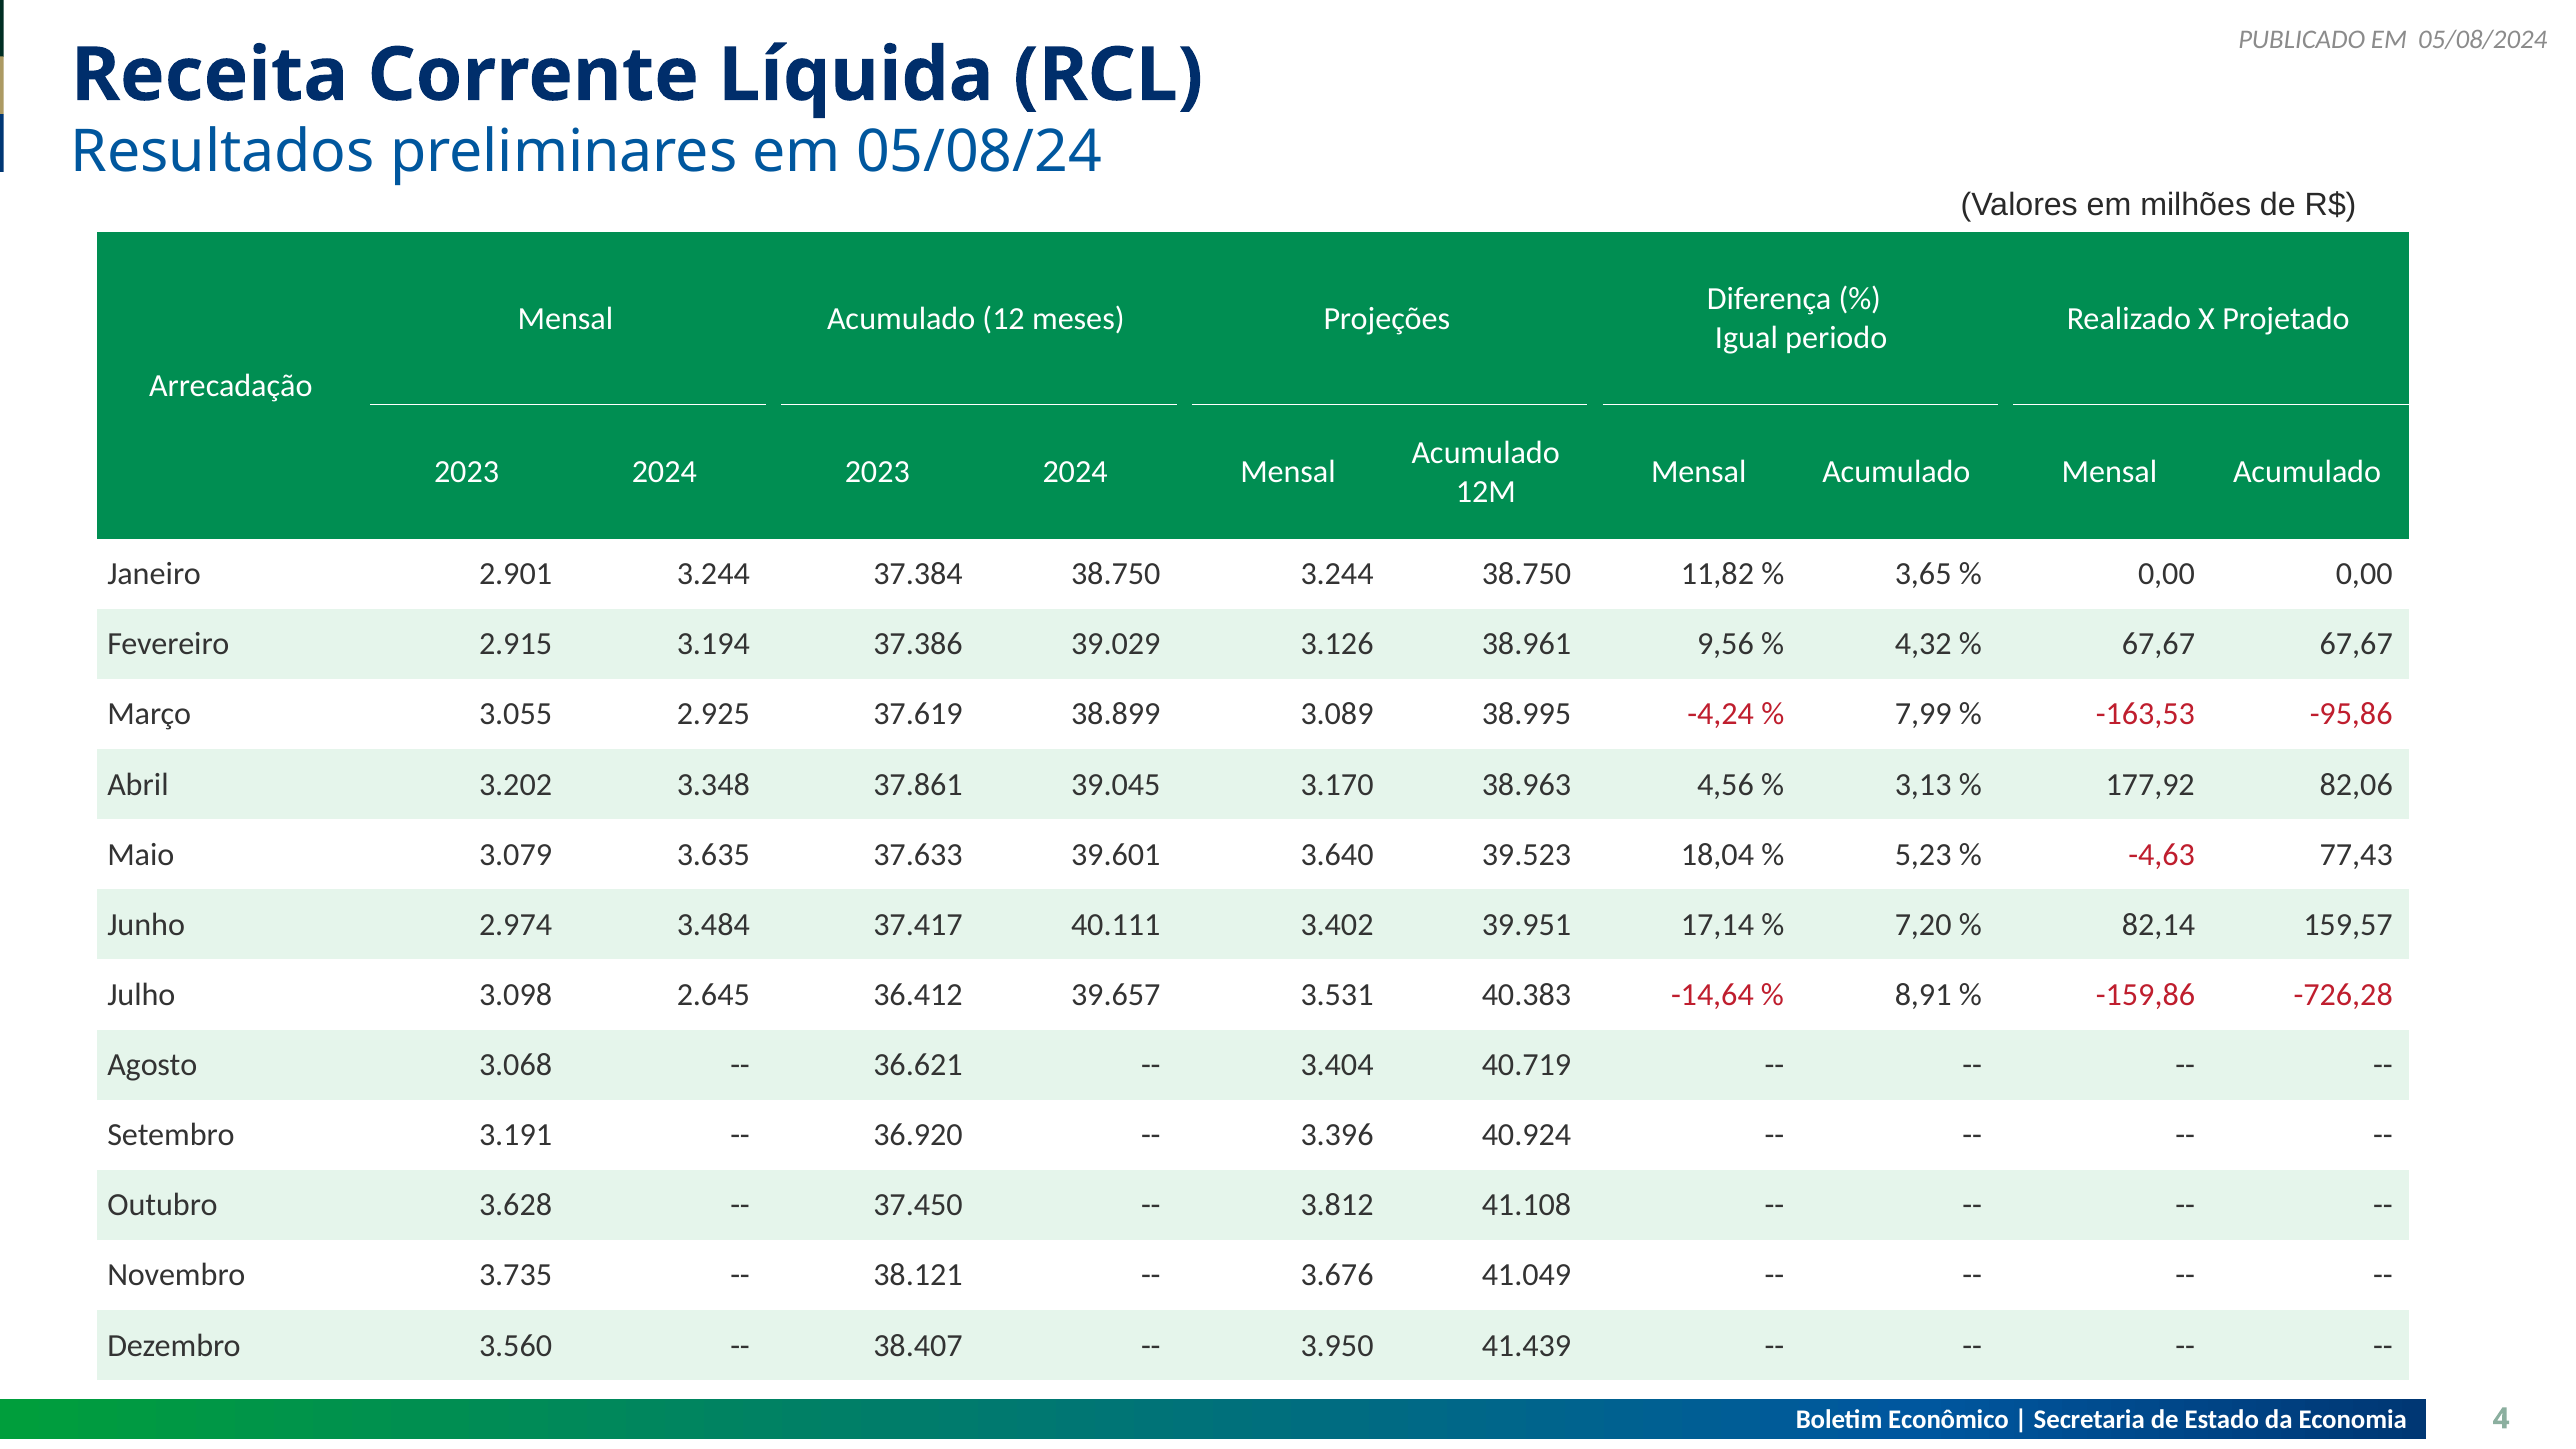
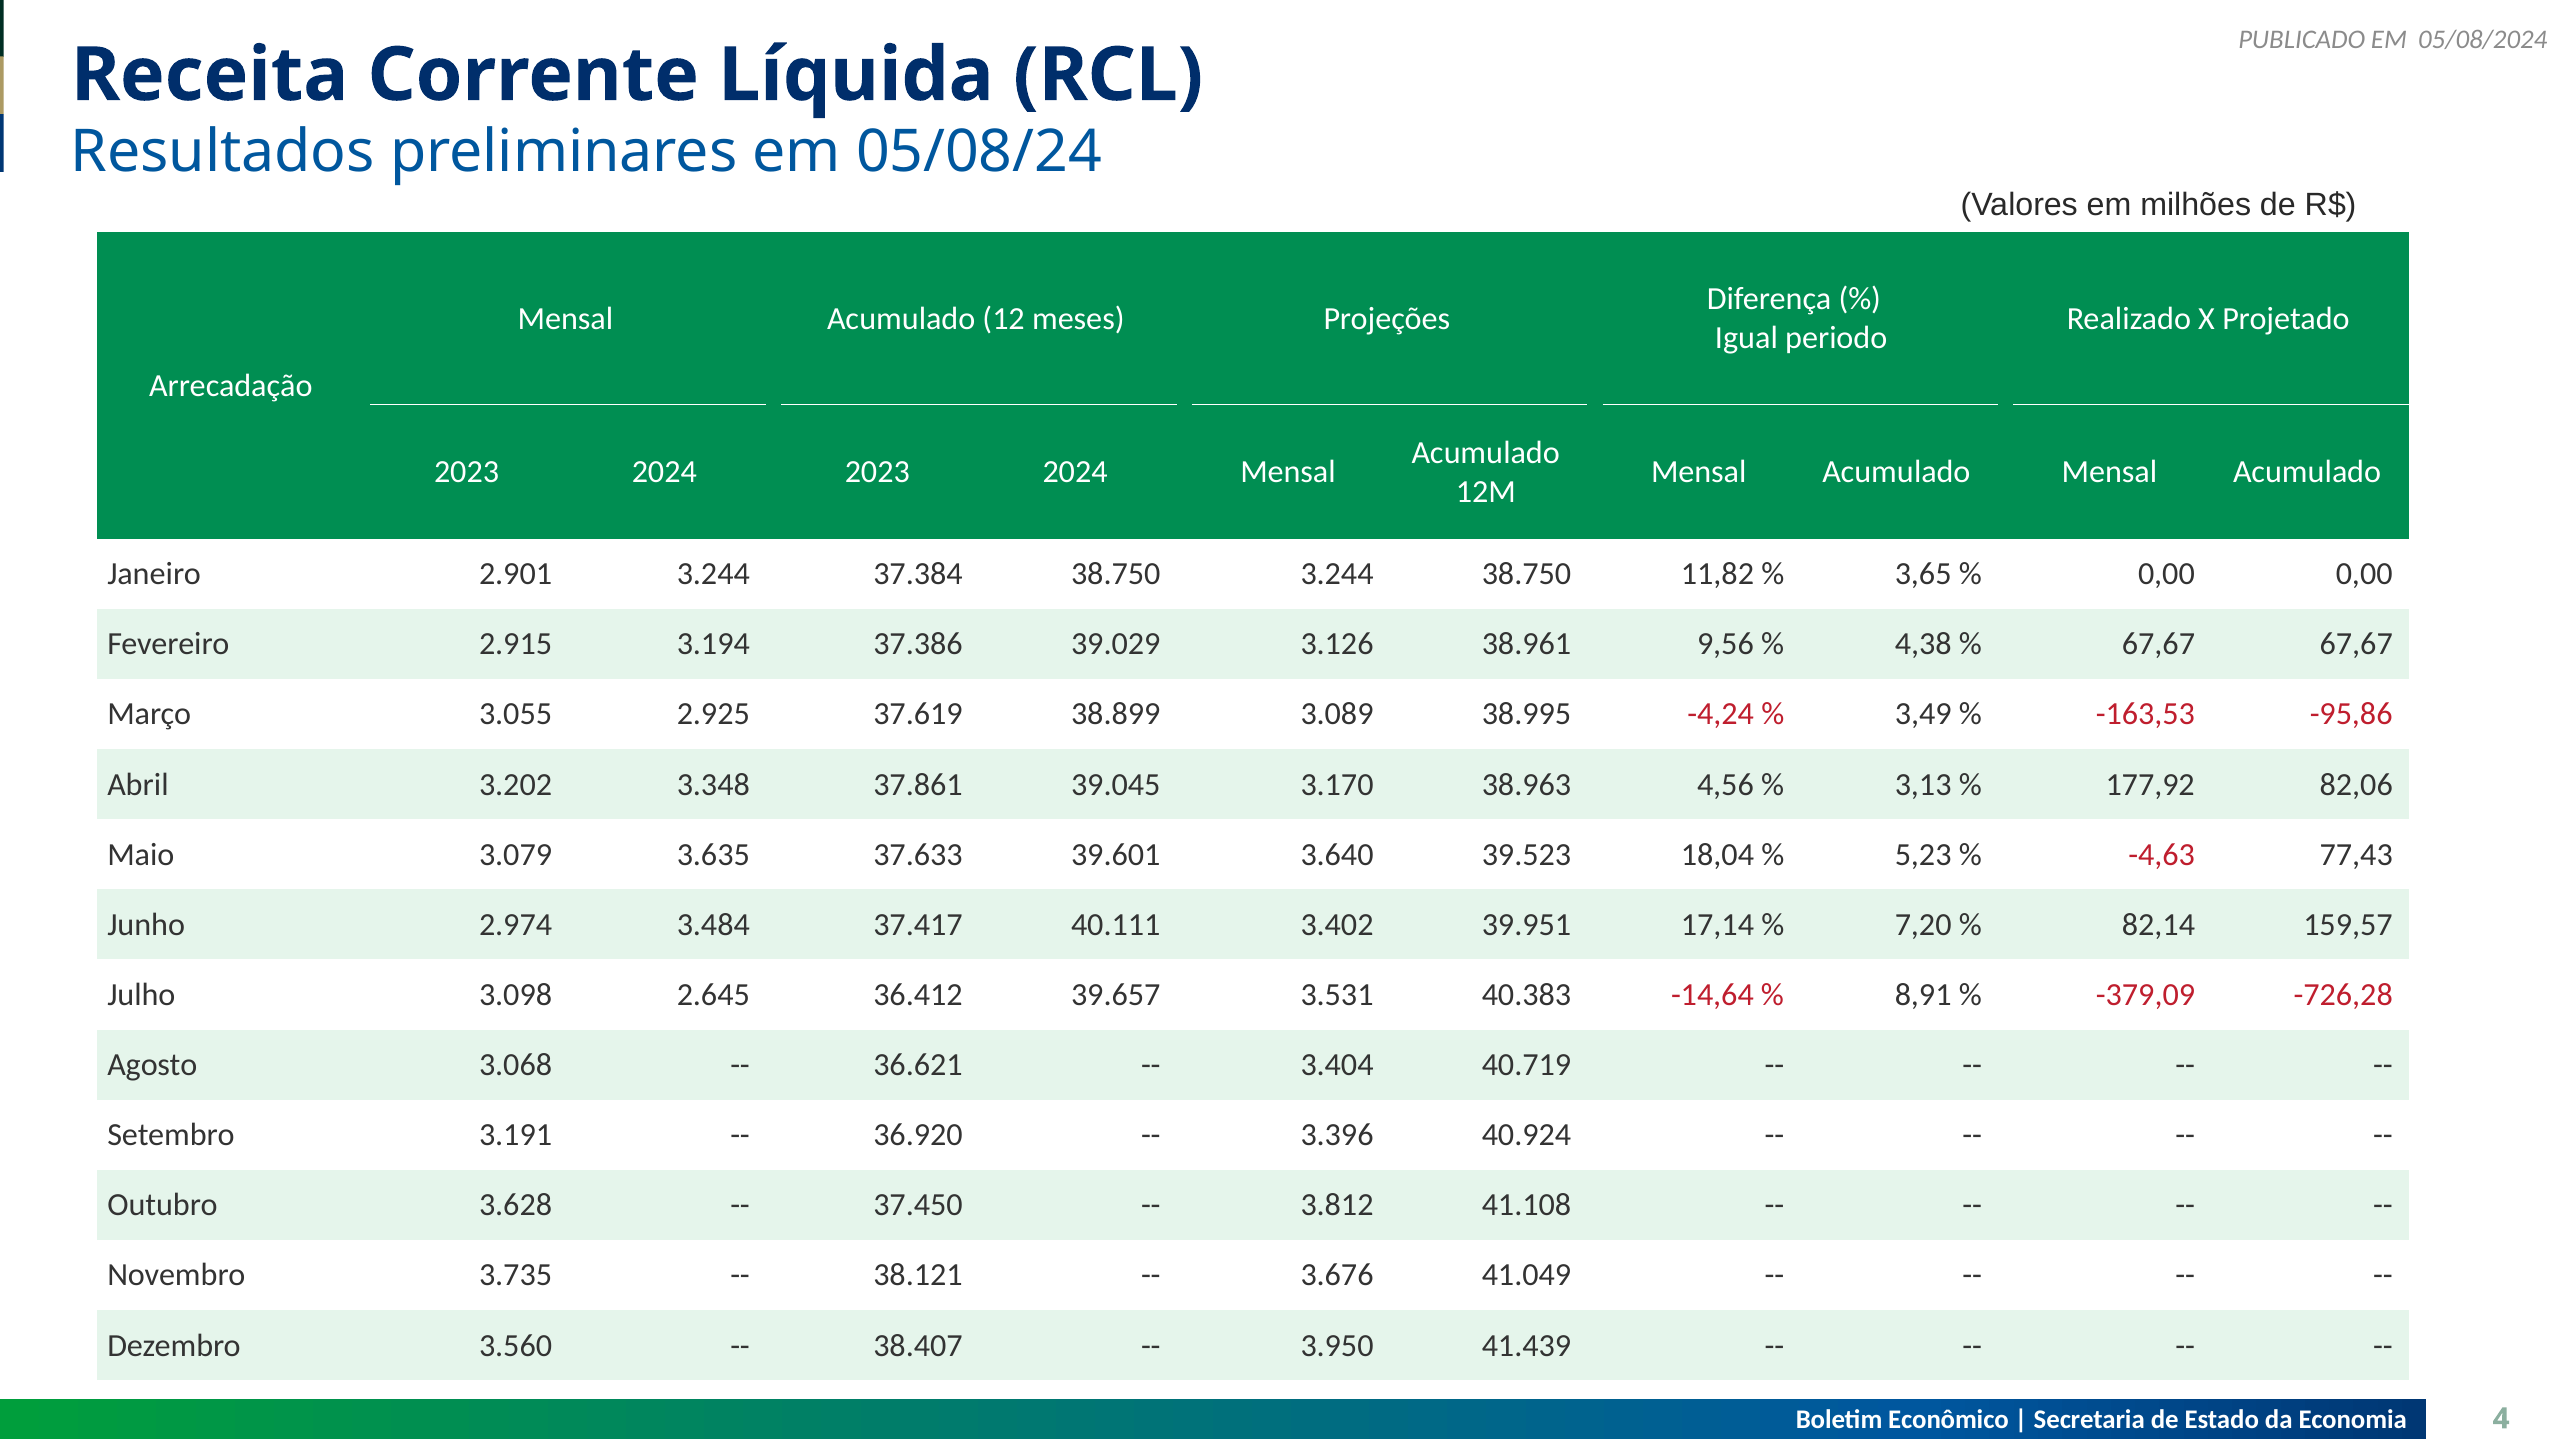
4,32: 4,32 -> 4,38
7,99: 7,99 -> 3,49
-159,86: -159,86 -> -379,09
